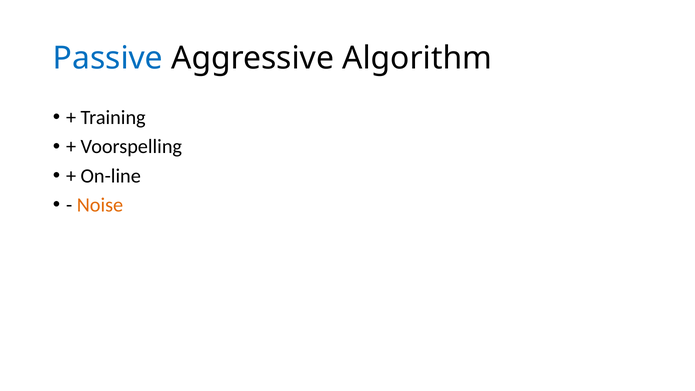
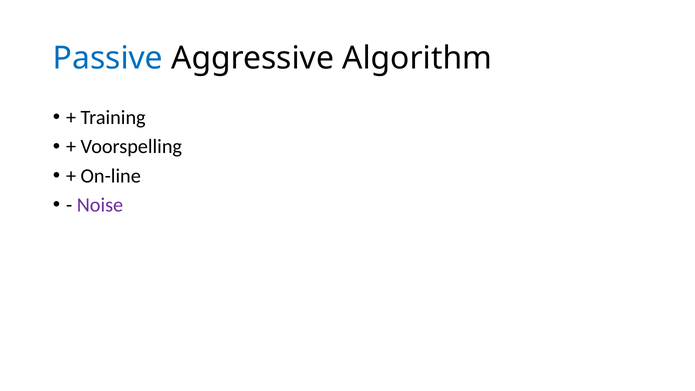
Noise colour: orange -> purple
